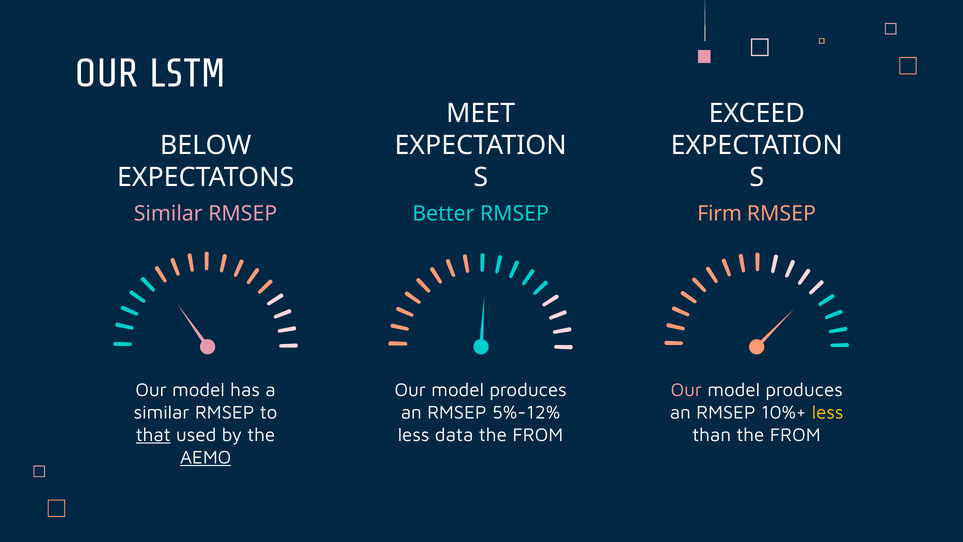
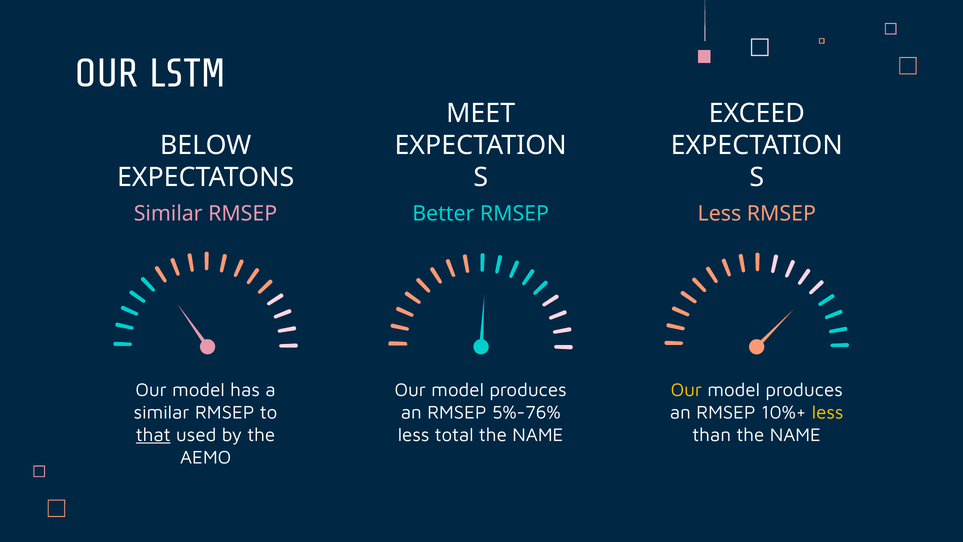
RMSEP Firm: Firm -> Less
Our at (686, 390) colour: pink -> yellow
5%-12%: 5%-12% -> 5%-76%
data: data -> total
FROM at (538, 435): FROM -> NAME
than the FROM: FROM -> NAME
AEMO underline: present -> none
